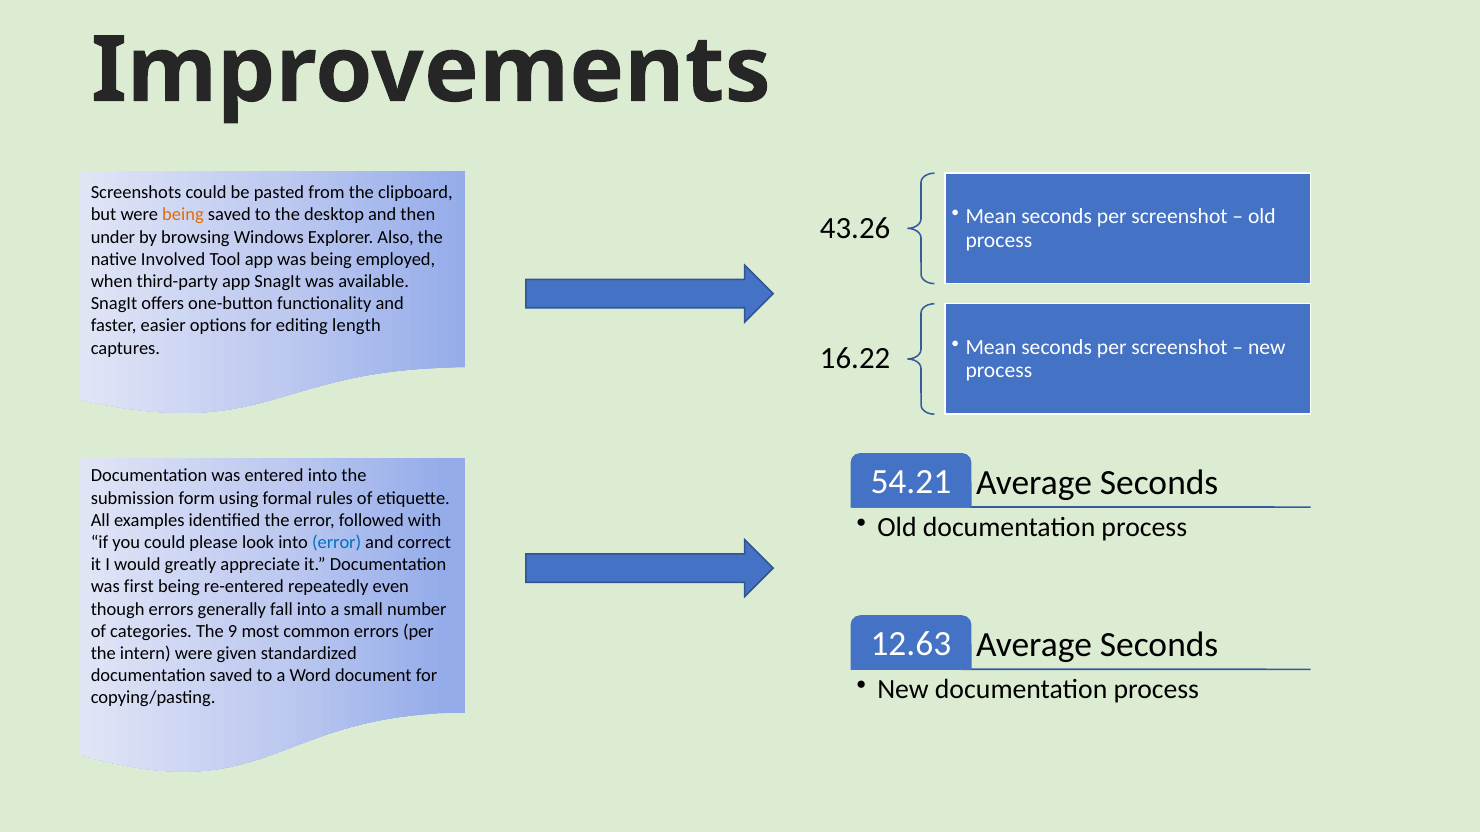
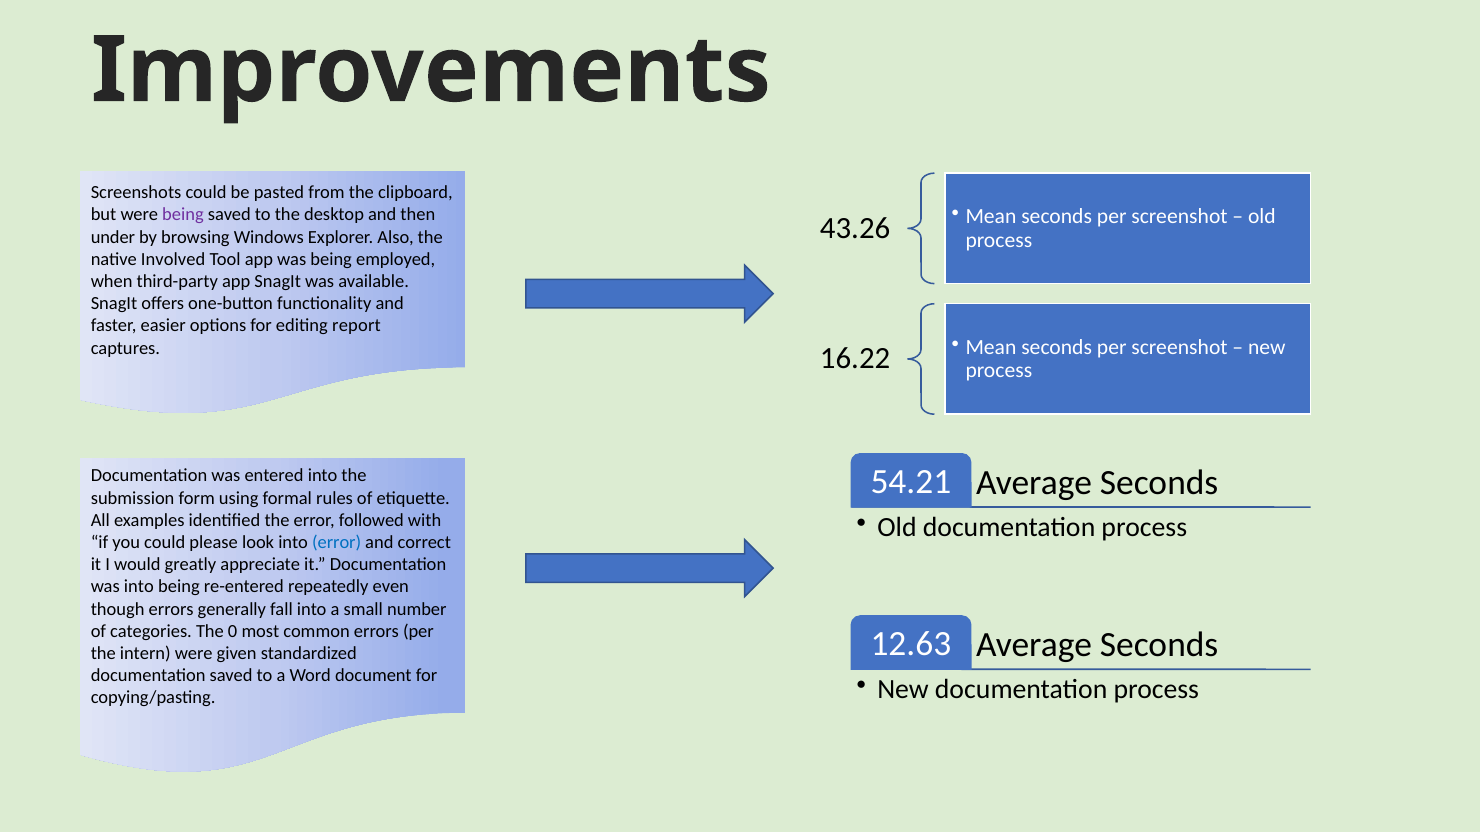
being at (183, 215) colour: orange -> purple
length: length -> report
was first: first -> into
9: 9 -> 0
